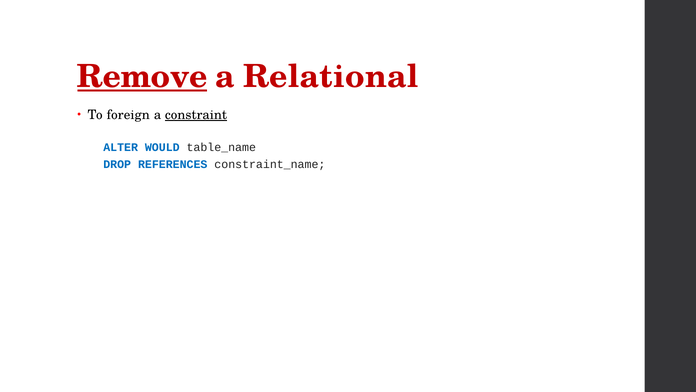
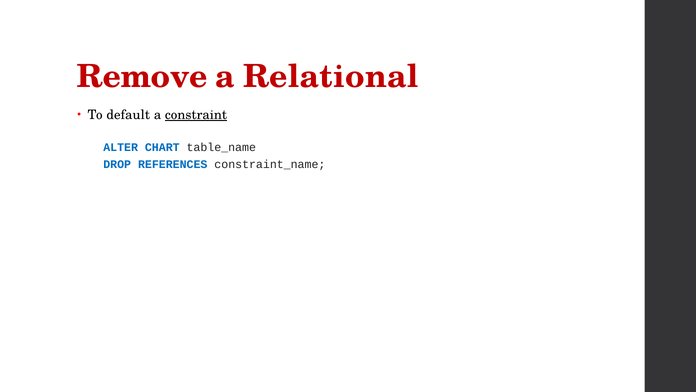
Remove underline: present -> none
foreign: foreign -> default
WOULD: WOULD -> CHART
